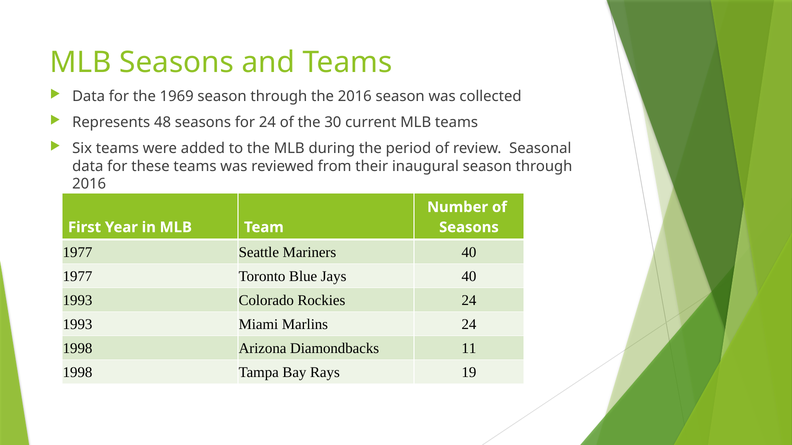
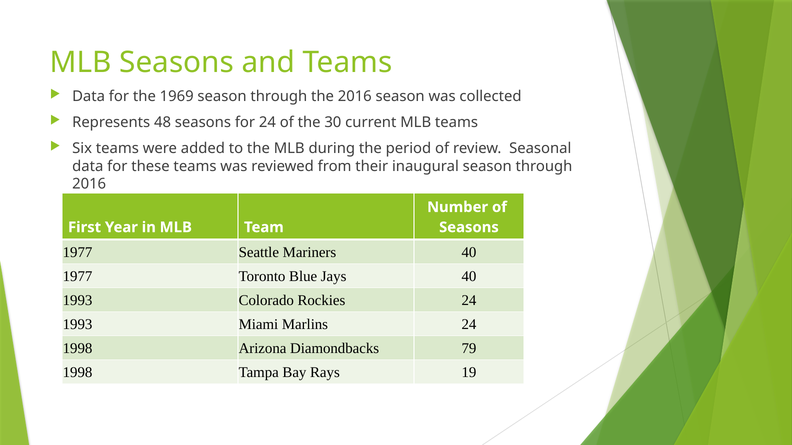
11: 11 -> 79
